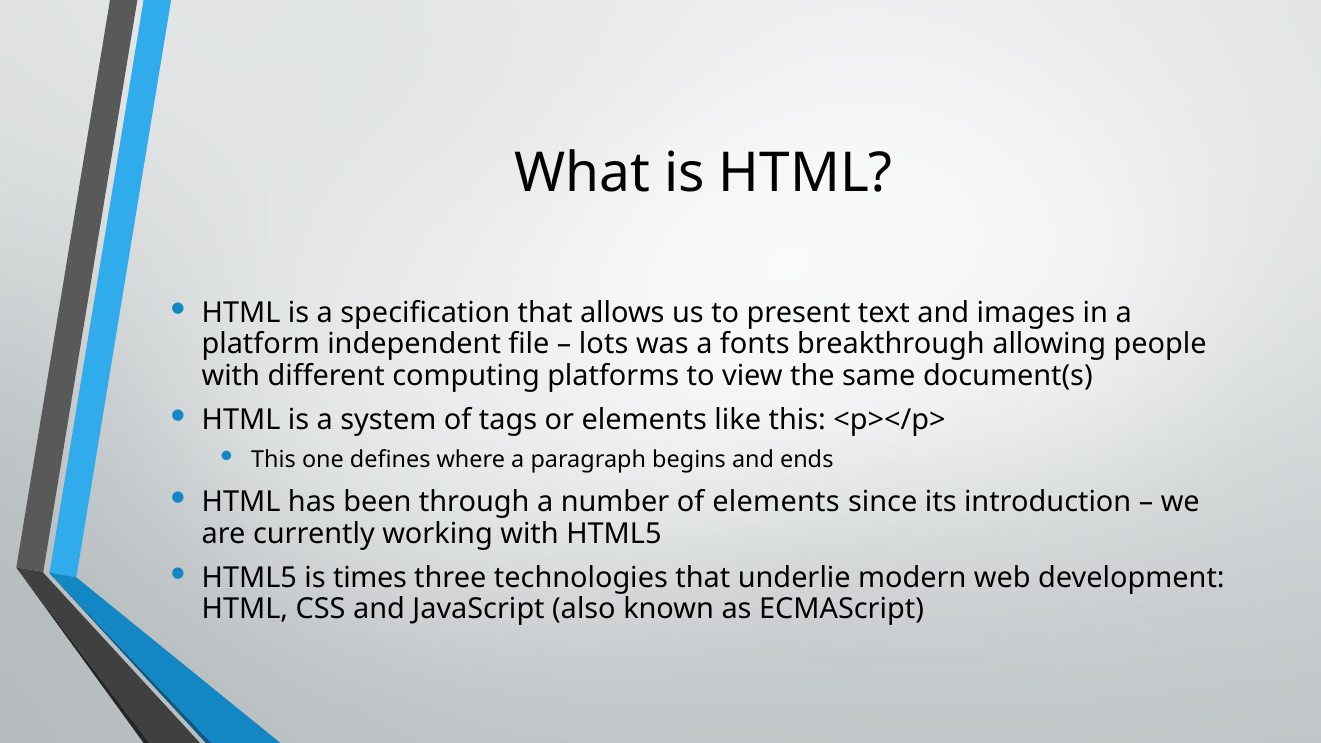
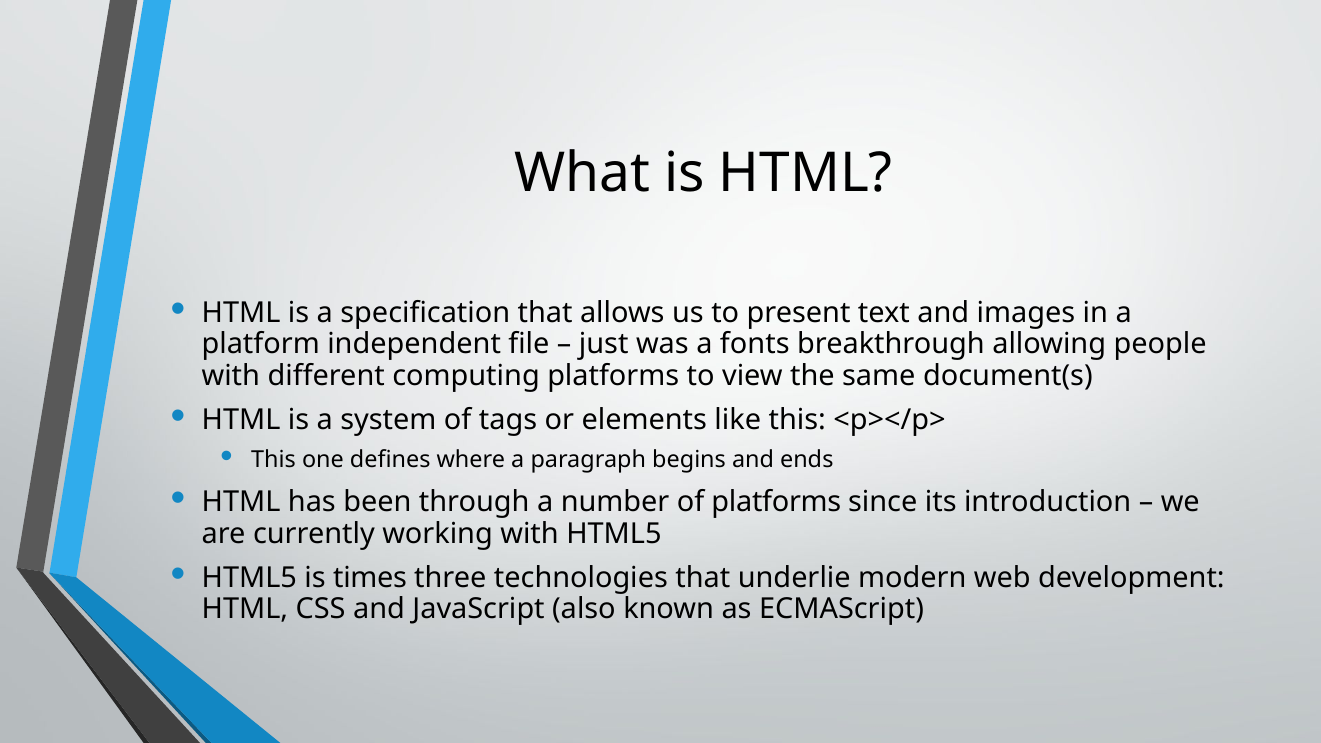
lots: lots -> just
of elements: elements -> platforms
